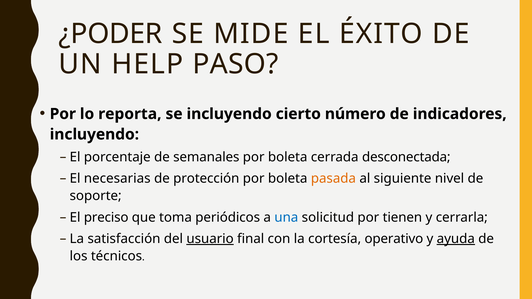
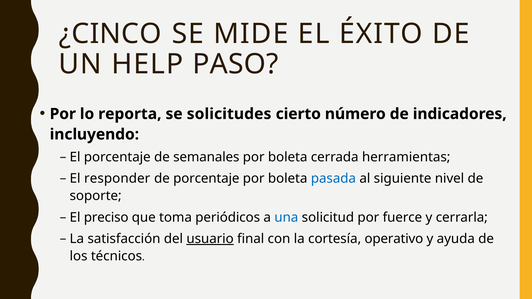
¿PODER: ¿PODER -> ¿CINCO
se incluyendo: incluyendo -> solicitudes
desconectada: desconectada -> herramientas
necesarias: necesarias -> responder
de protección: protección -> porcentaje
pasada colour: orange -> blue
tienen: tienen -> fuerce
ayuda underline: present -> none
